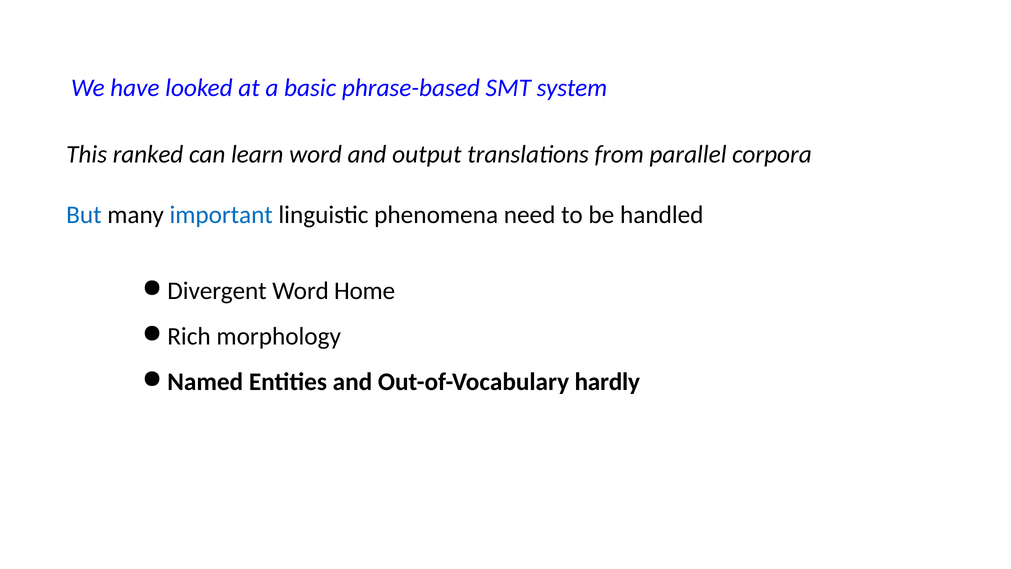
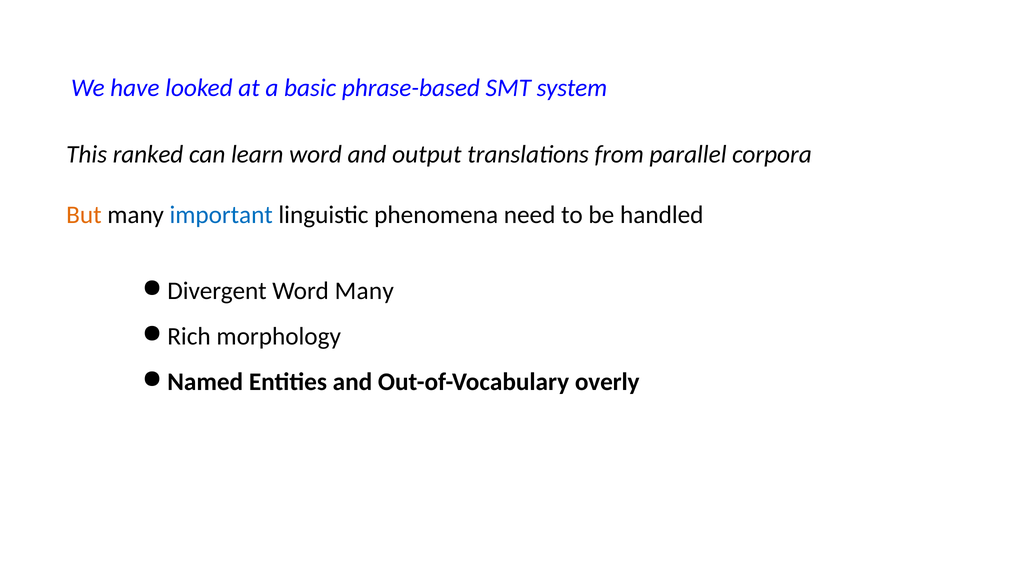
But colour: blue -> orange
Word Home: Home -> Many
hardly: hardly -> overly
